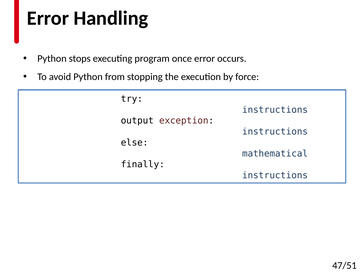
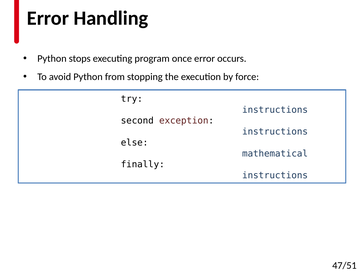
output: output -> second
